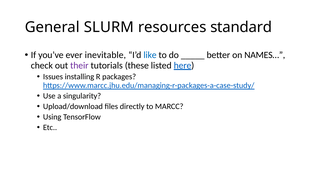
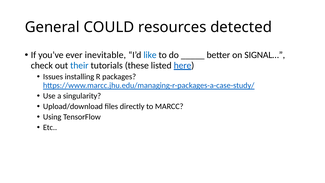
SLURM: SLURM -> COULD
standard: standard -> detected
NAMES…: NAMES… -> SIGNAL…
their colour: purple -> blue
